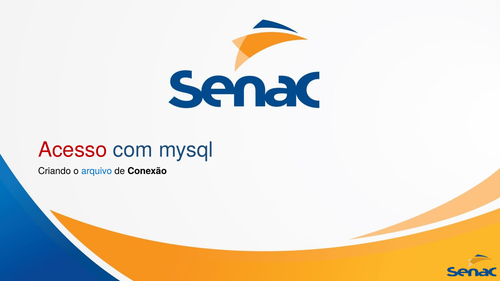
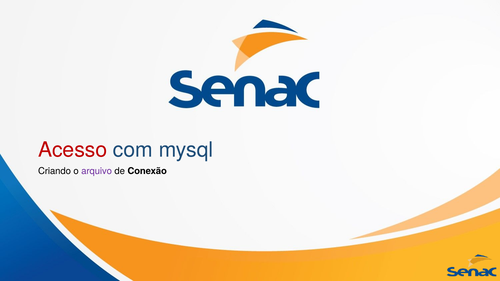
arquivo colour: blue -> purple
